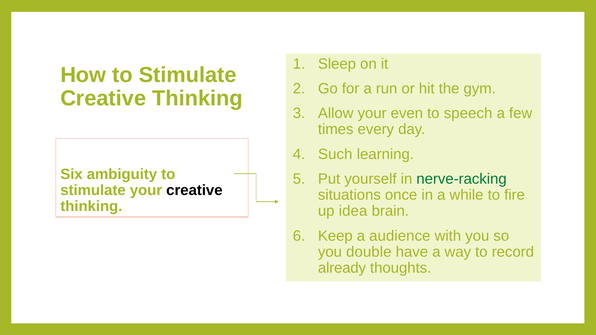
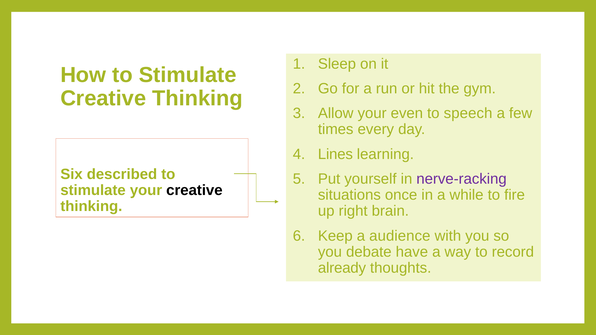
Such: Such -> Lines
ambiguity: ambiguity -> described
nerve-racking colour: green -> purple
idea: idea -> right
double: double -> debate
